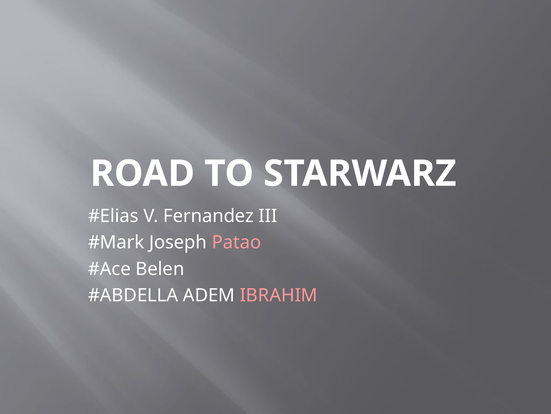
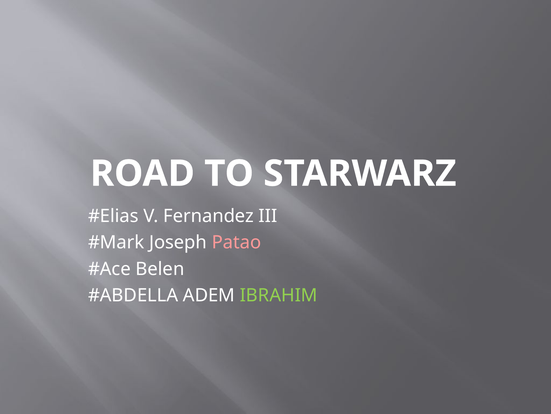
IBRAHIM colour: pink -> light green
